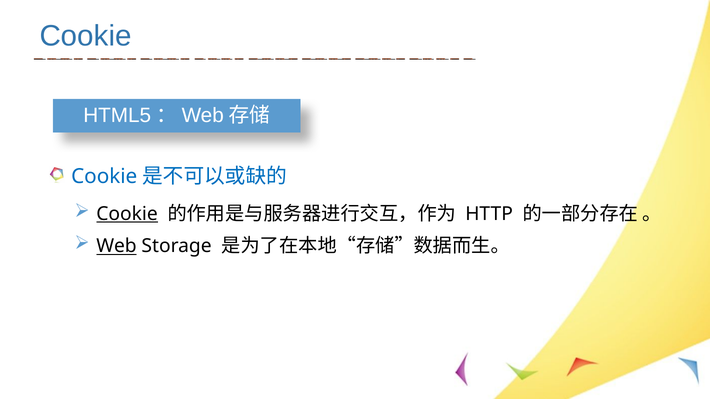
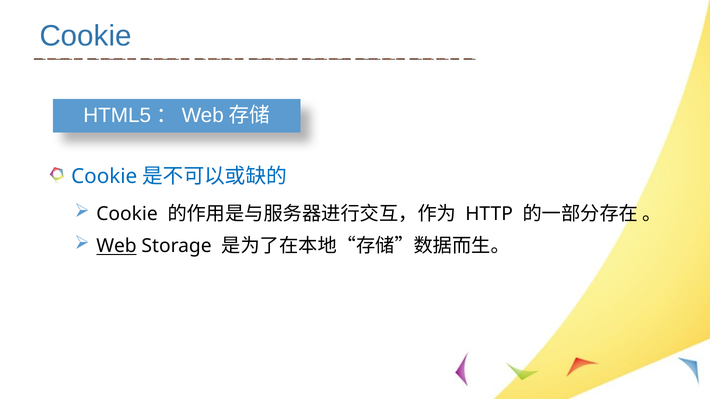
Cookie at (127, 214) underline: present -> none
